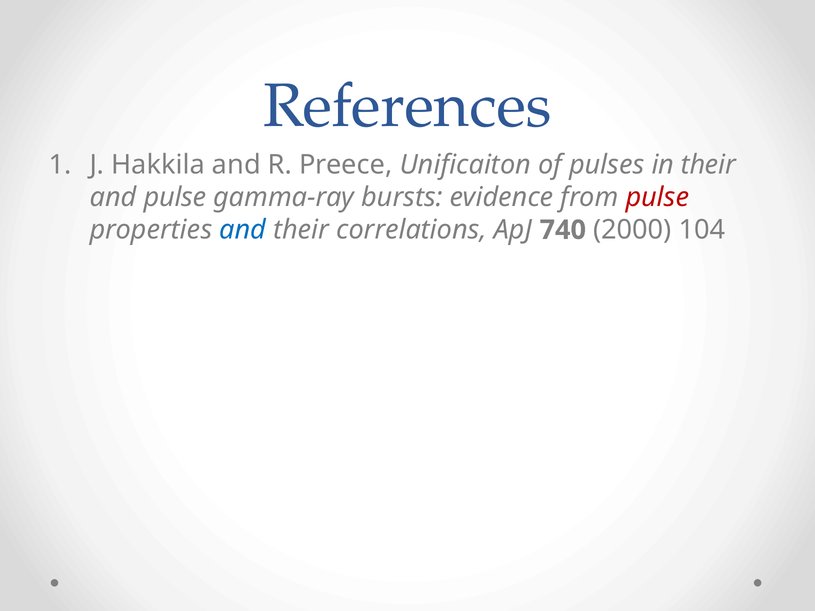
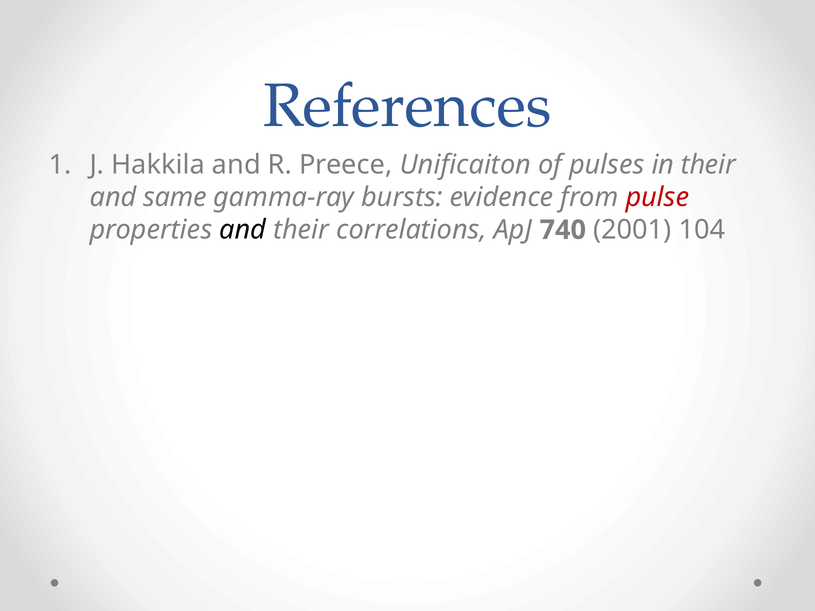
and pulse: pulse -> same
and at (243, 230) colour: blue -> black
2000: 2000 -> 2001
